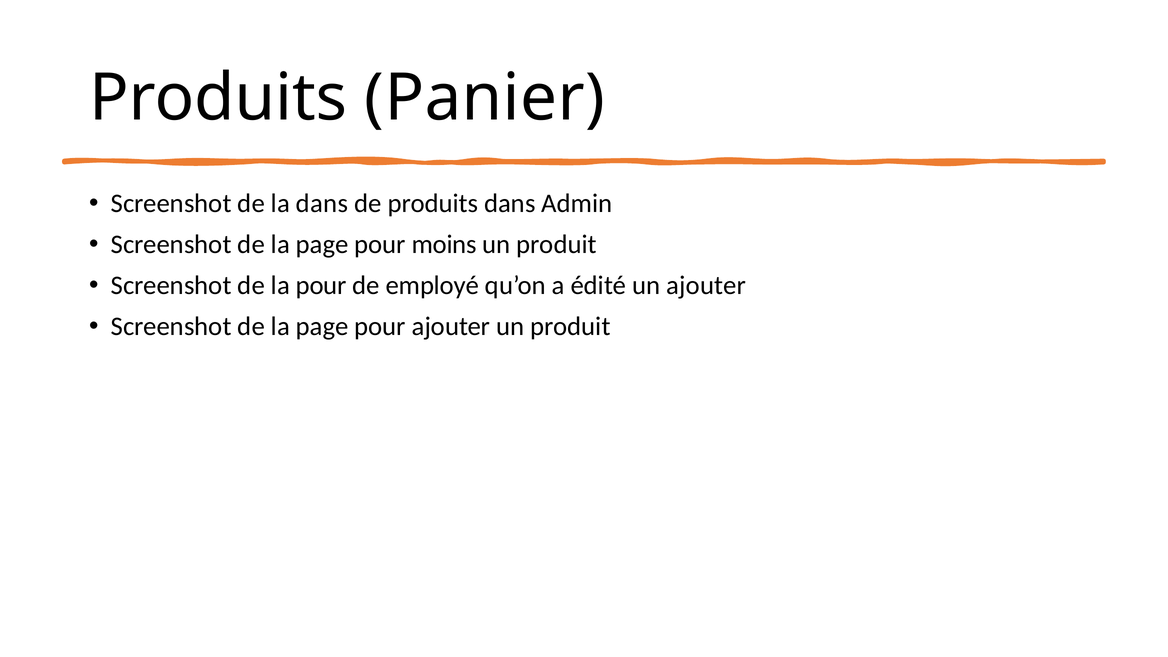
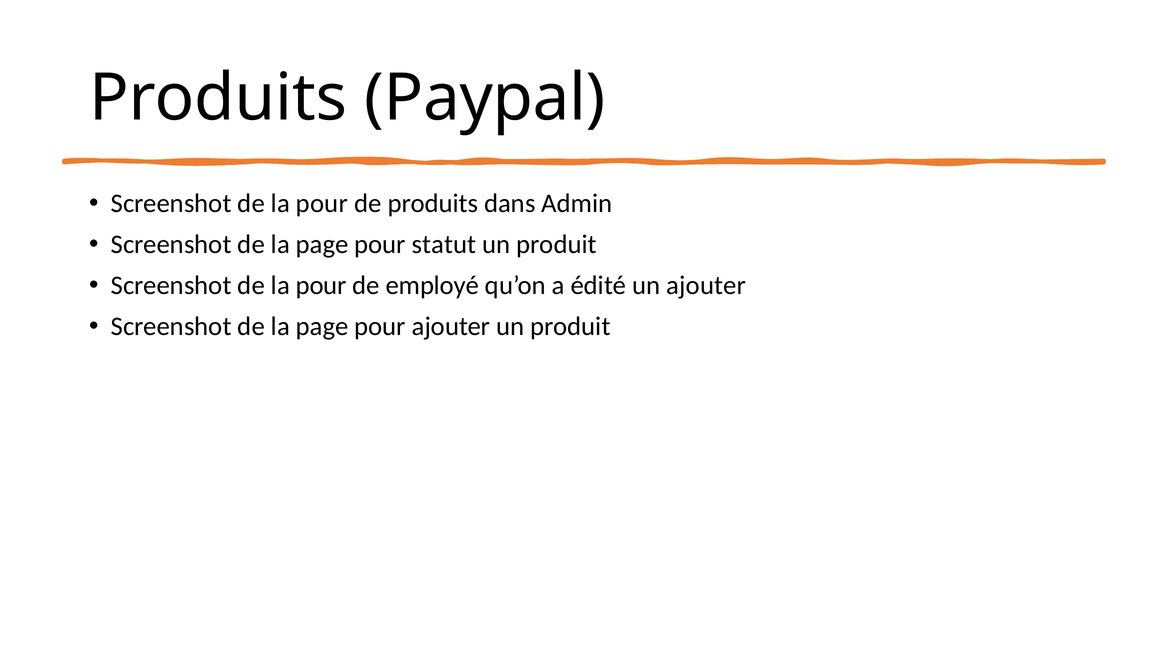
Panier: Panier -> Paypal
dans at (322, 203): dans -> pour
moins: moins -> statut
